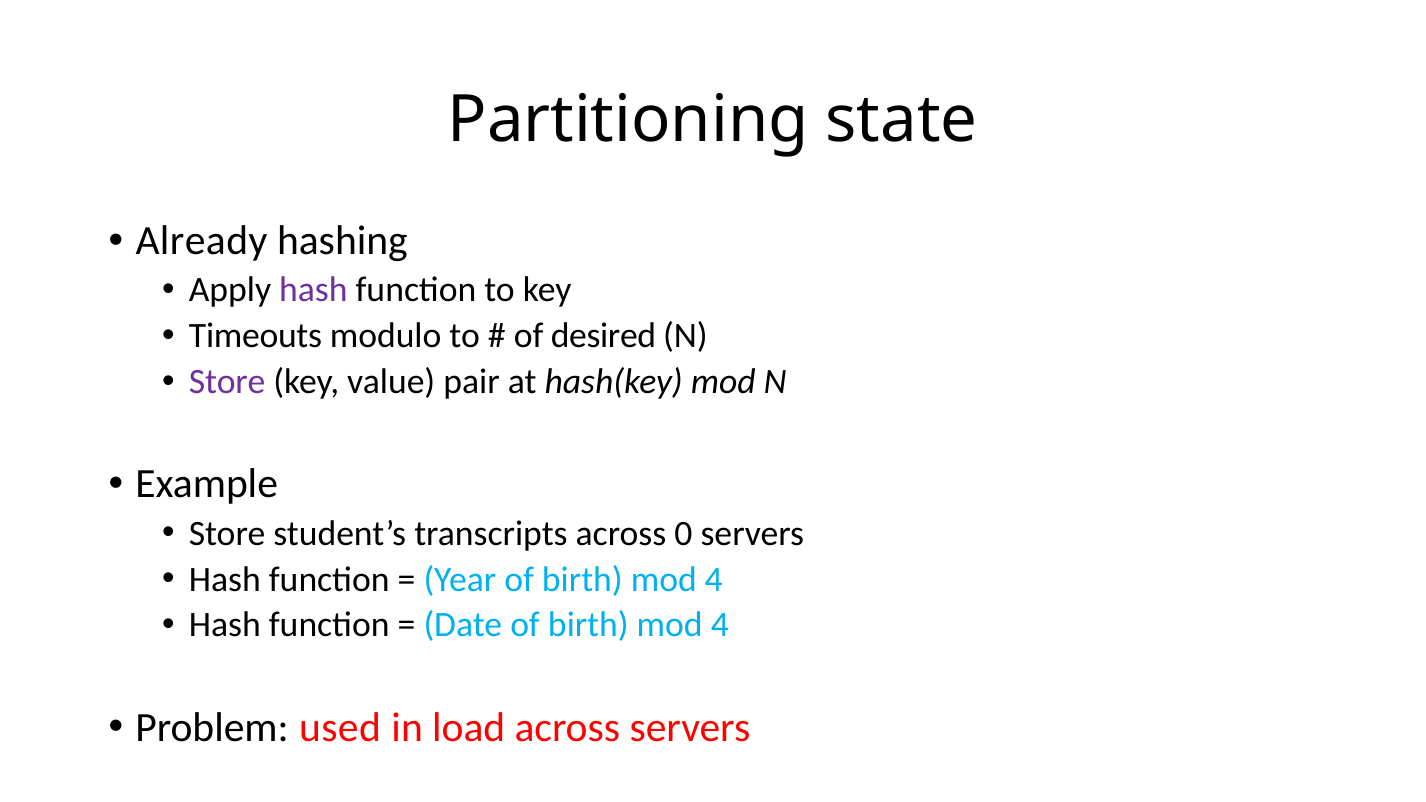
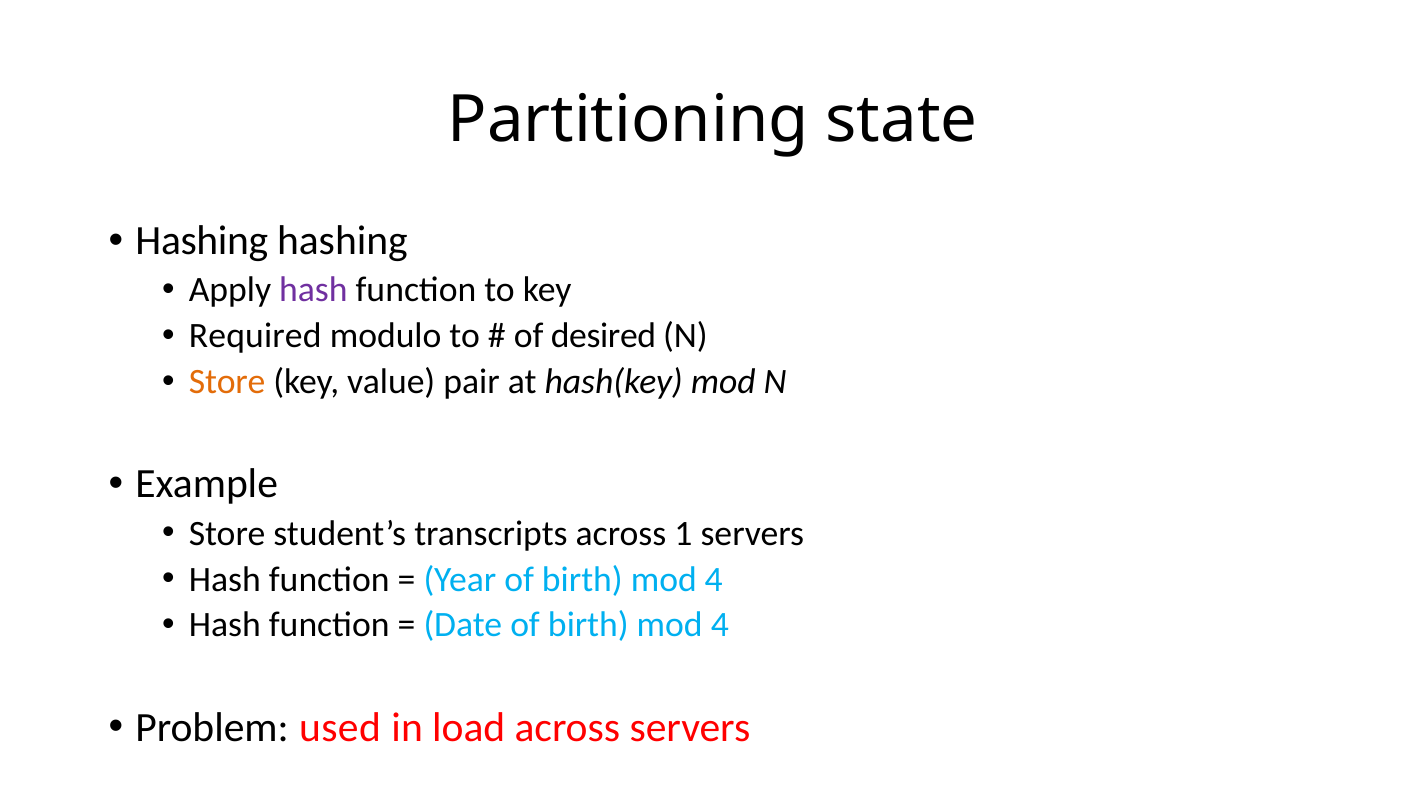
Already at (201, 241): Already -> Hashing
Timeouts: Timeouts -> Required
Store at (227, 382) colour: purple -> orange
0: 0 -> 1
